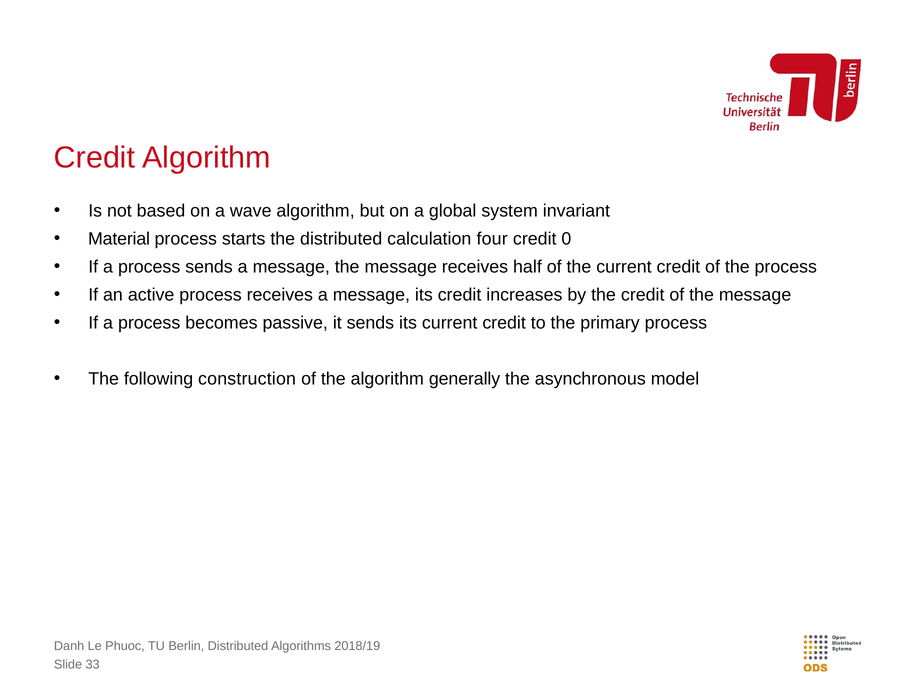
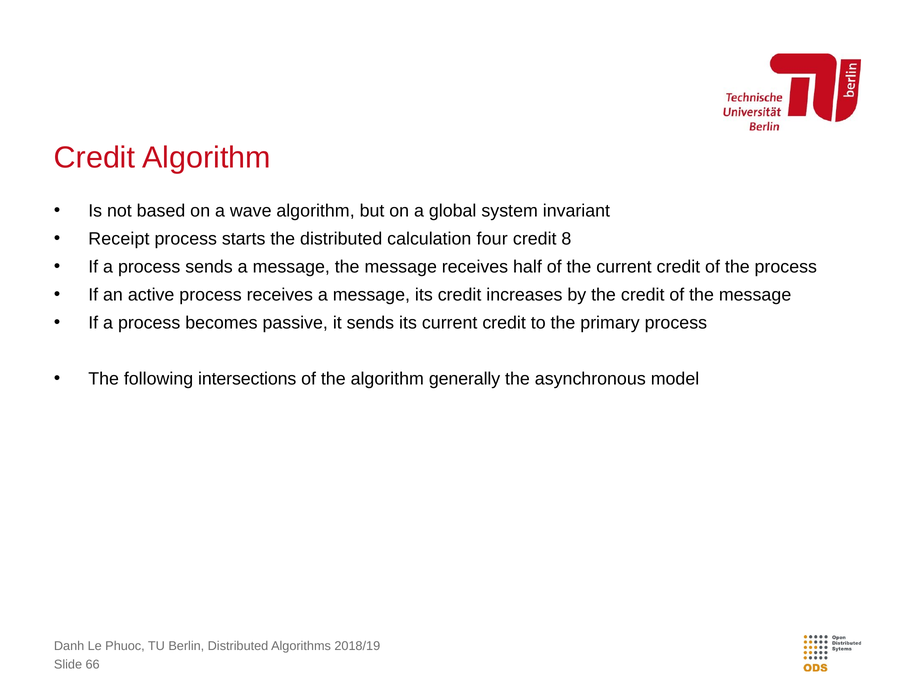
Material: Material -> Receipt
0: 0 -> 8
construction: construction -> intersections
33: 33 -> 66
